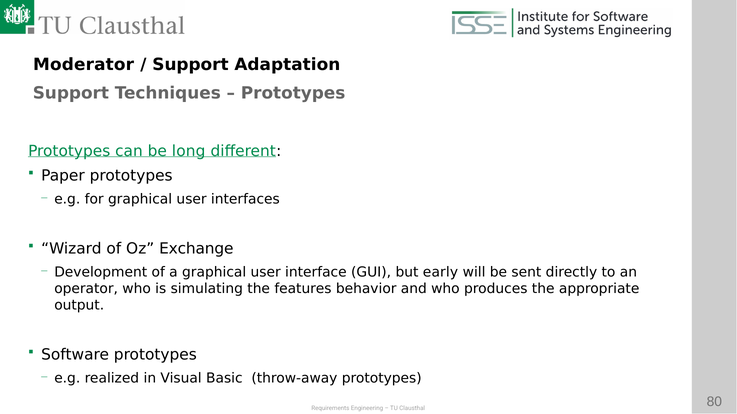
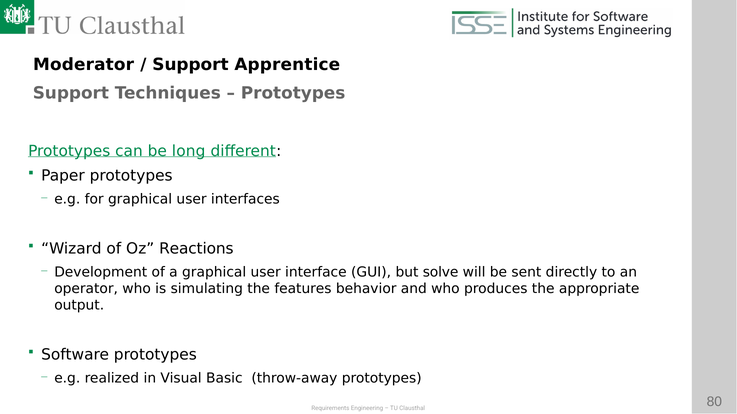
Adaptation: Adaptation -> Apprentice
Exchange: Exchange -> Reactions
early: early -> solve
